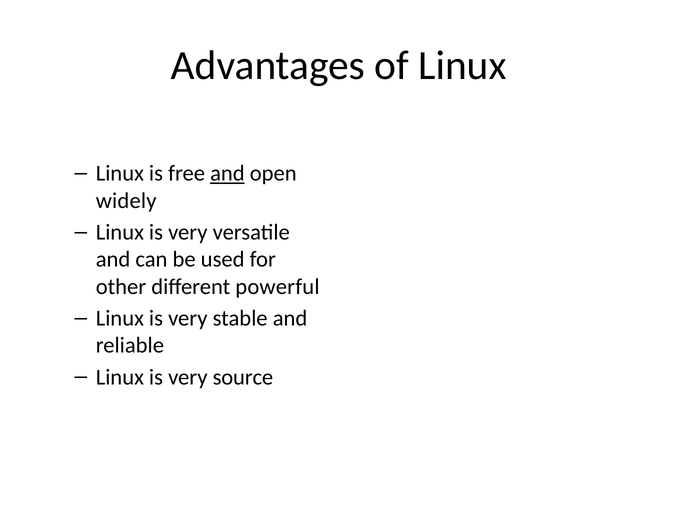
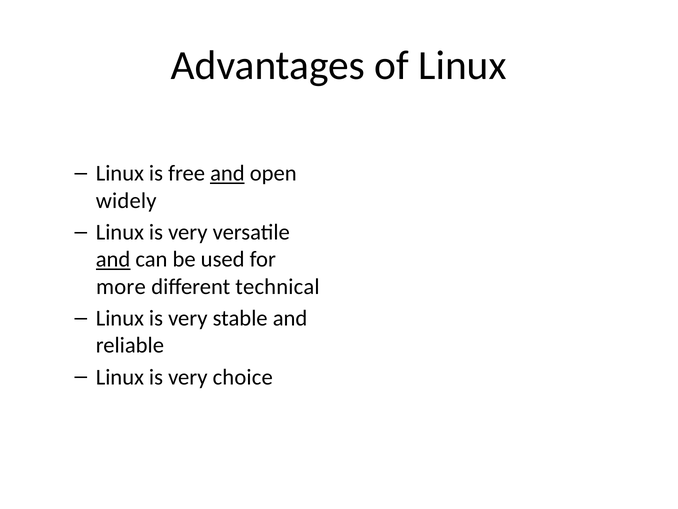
and at (113, 259) underline: none -> present
other: other -> more
powerful: powerful -> technical
source: source -> choice
